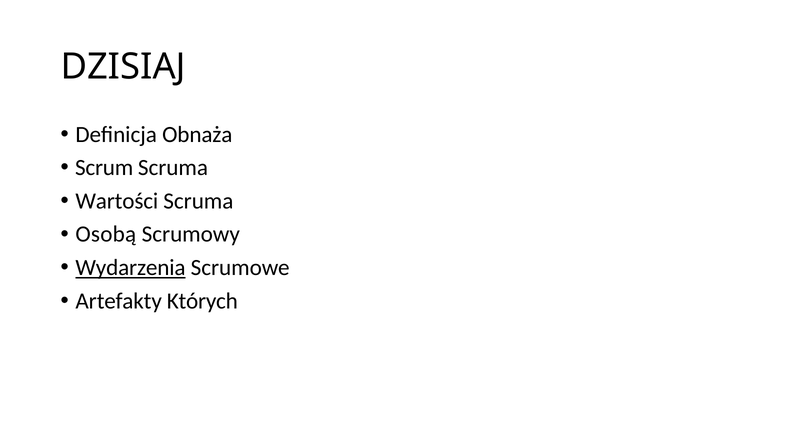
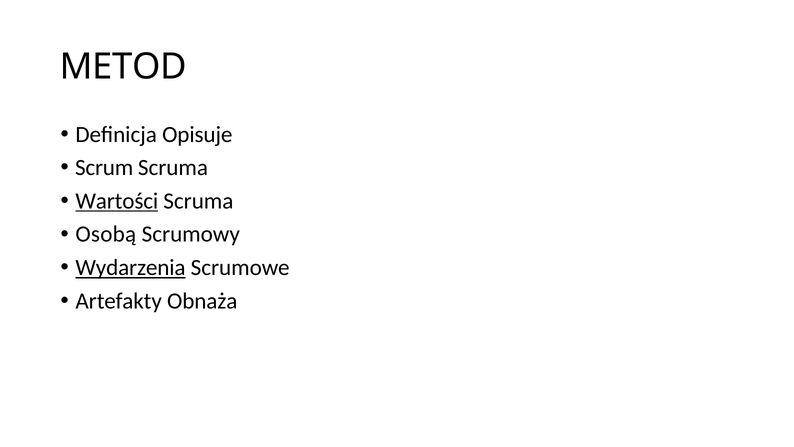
DZISIAJ: DZISIAJ -> METOD
Obnaża: Obnaża -> Opisuje
Wartości underline: none -> present
Których: Których -> Obnaża
